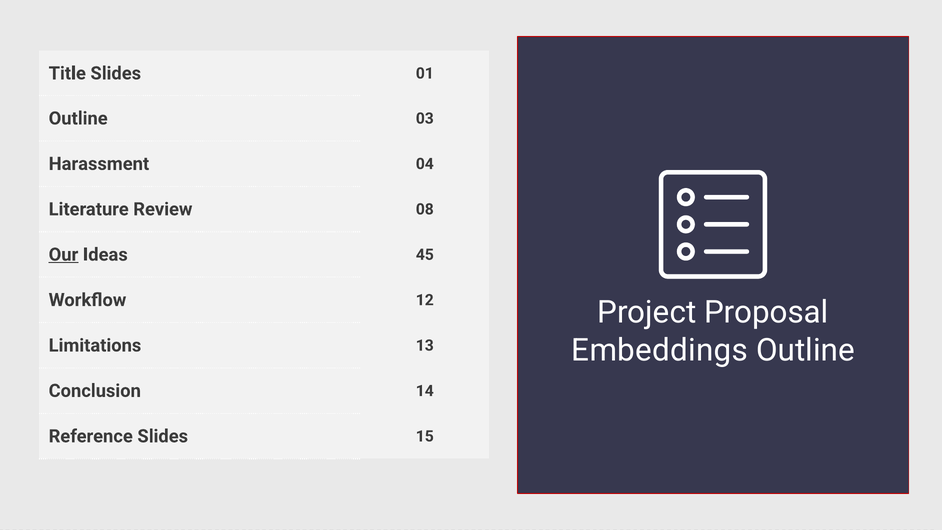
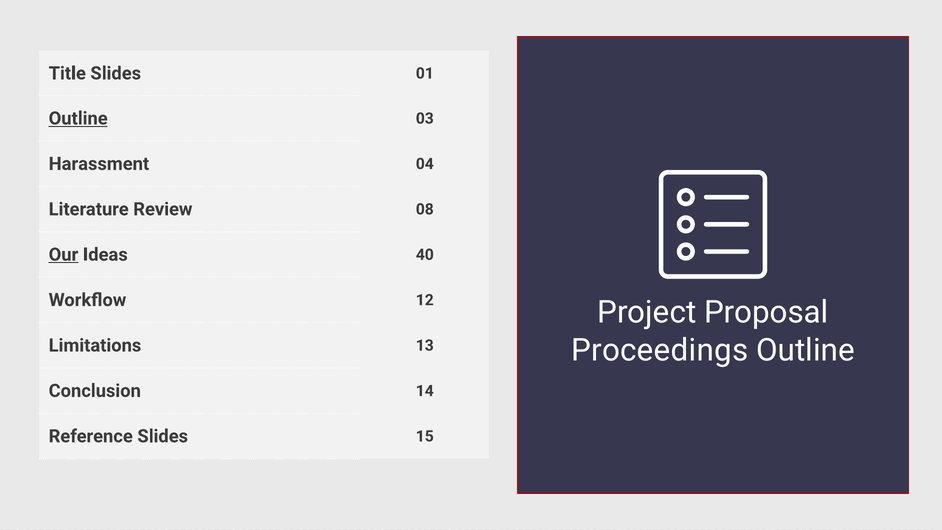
Outline at (78, 118) underline: none -> present
45: 45 -> 40
Embeddings: Embeddings -> Proceedings
